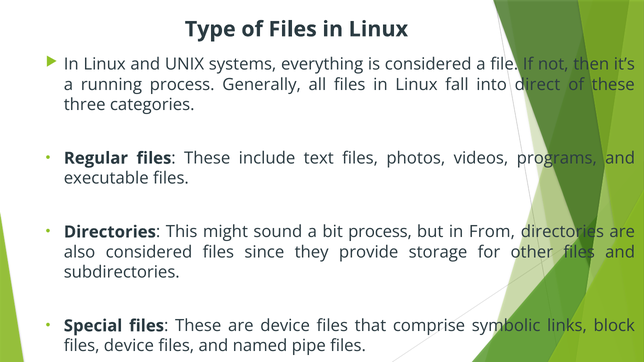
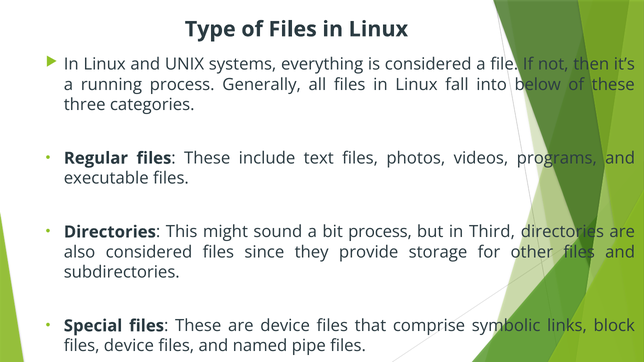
direct: direct -> below
From: From -> Third
